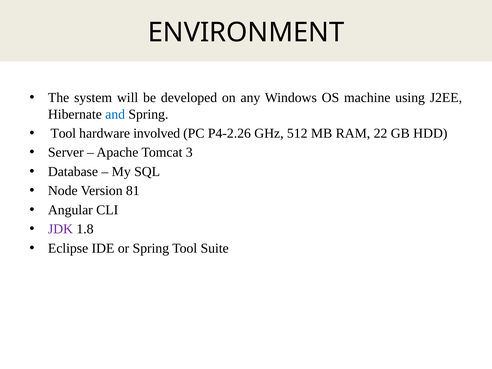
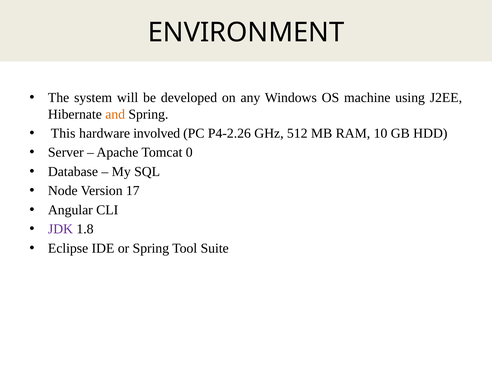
and colour: blue -> orange
Tool at (63, 133): Tool -> This
22: 22 -> 10
3: 3 -> 0
81: 81 -> 17
